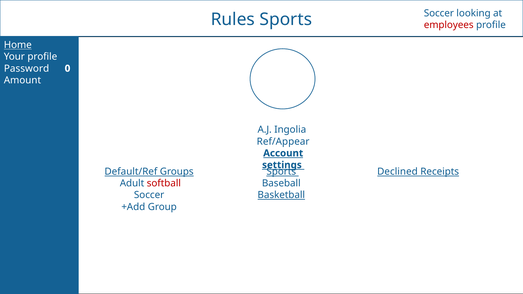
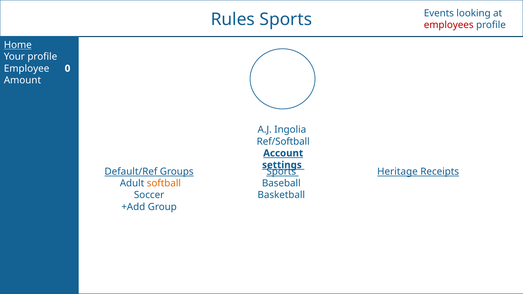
Soccer at (439, 13): Soccer -> Events
Password: Password -> Employee
Ref/Appear: Ref/Appear -> Ref/Softball
Declined: Declined -> Heritage
softball colour: red -> orange
Basketball underline: present -> none
